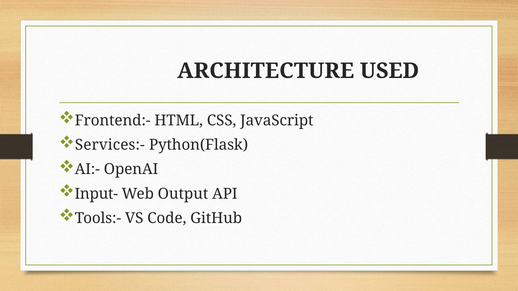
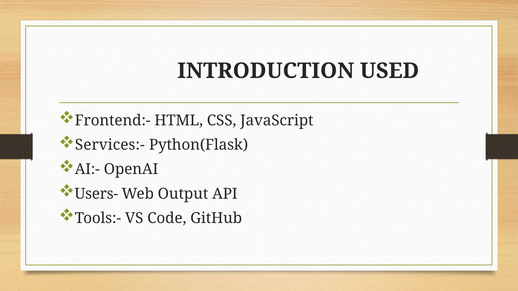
ARCHITECTURE: ARCHITECTURE -> INTRODUCTION
Input-: Input- -> Users-
